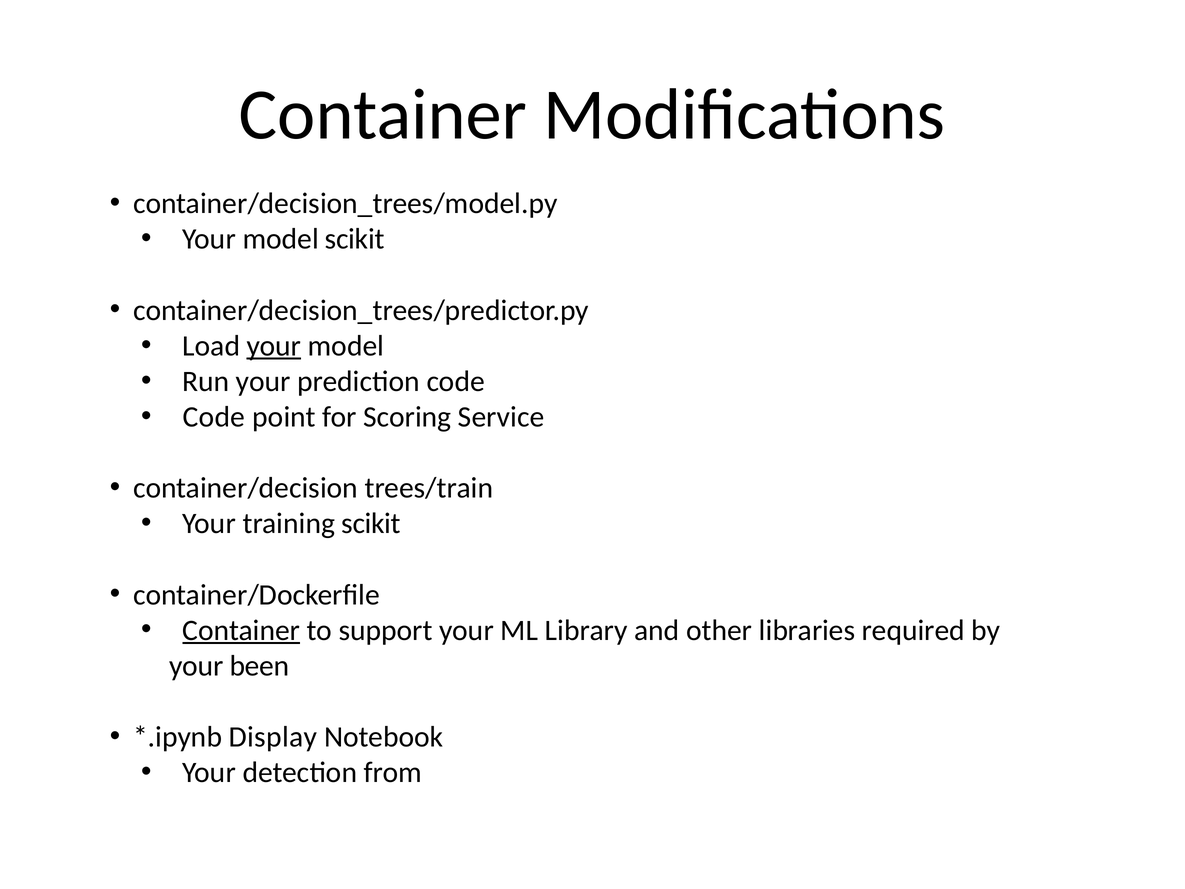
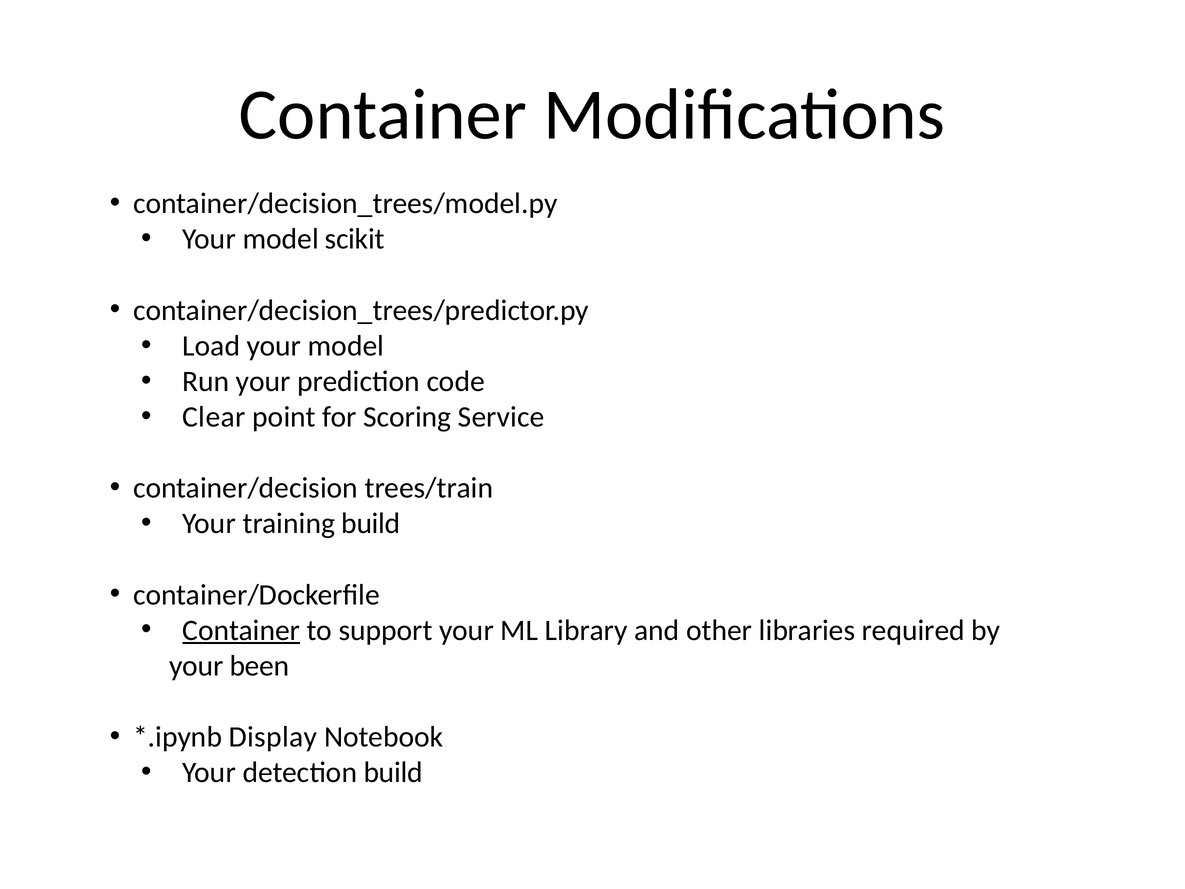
your at (274, 346) underline: present -> none
Code at (214, 417): Code -> Clear
training scikit: scikit -> build
detection from: from -> build
